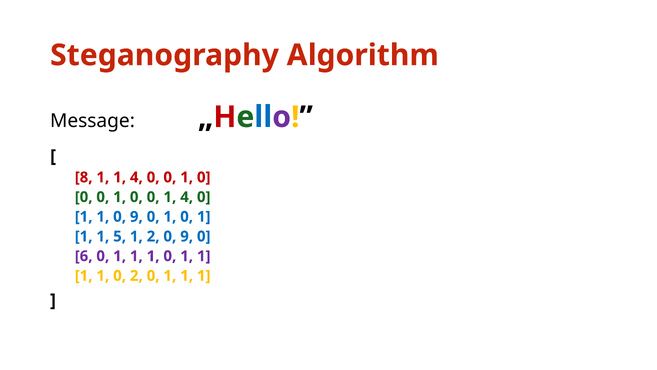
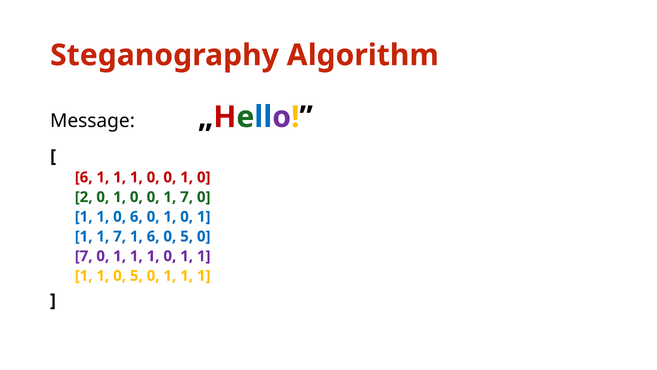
8 at (84, 177): 8 -> 6
4 at (136, 177): 4 -> 1
0 at (84, 197): 0 -> 2
0 1 4: 4 -> 7
1 0 9: 9 -> 6
1 1 5: 5 -> 7
1 2: 2 -> 6
9 at (187, 236): 9 -> 5
6 at (84, 256): 6 -> 7
1 0 2: 2 -> 5
